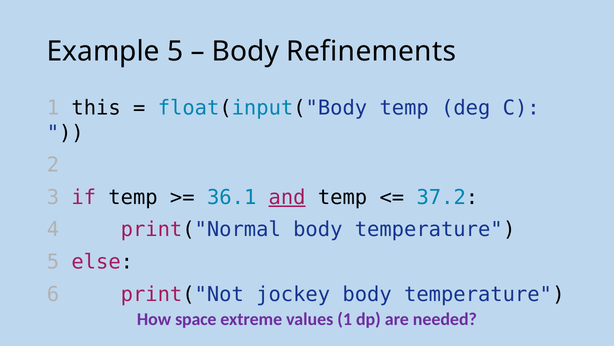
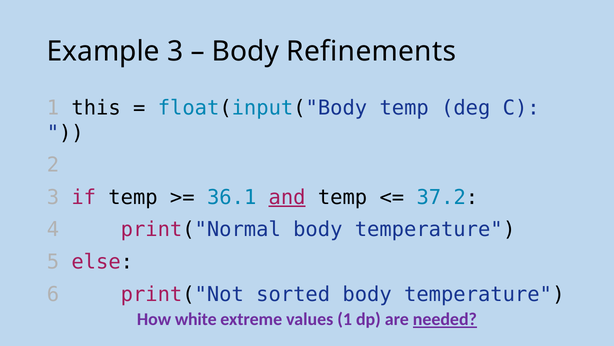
Example 5: 5 -> 3
jockey: jockey -> sorted
space: space -> white
needed underline: none -> present
